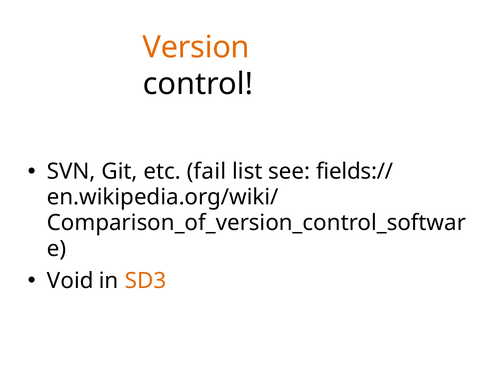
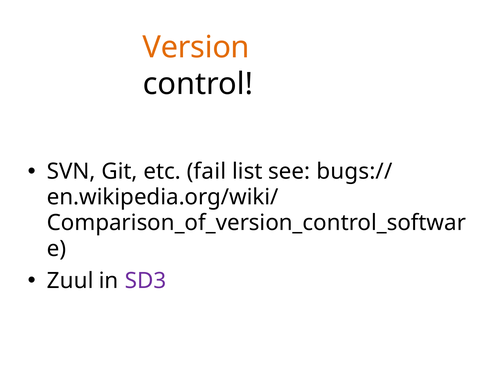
fields://: fields:// -> bugs://
Void: Void -> Zuul
SD3 colour: orange -> purple
